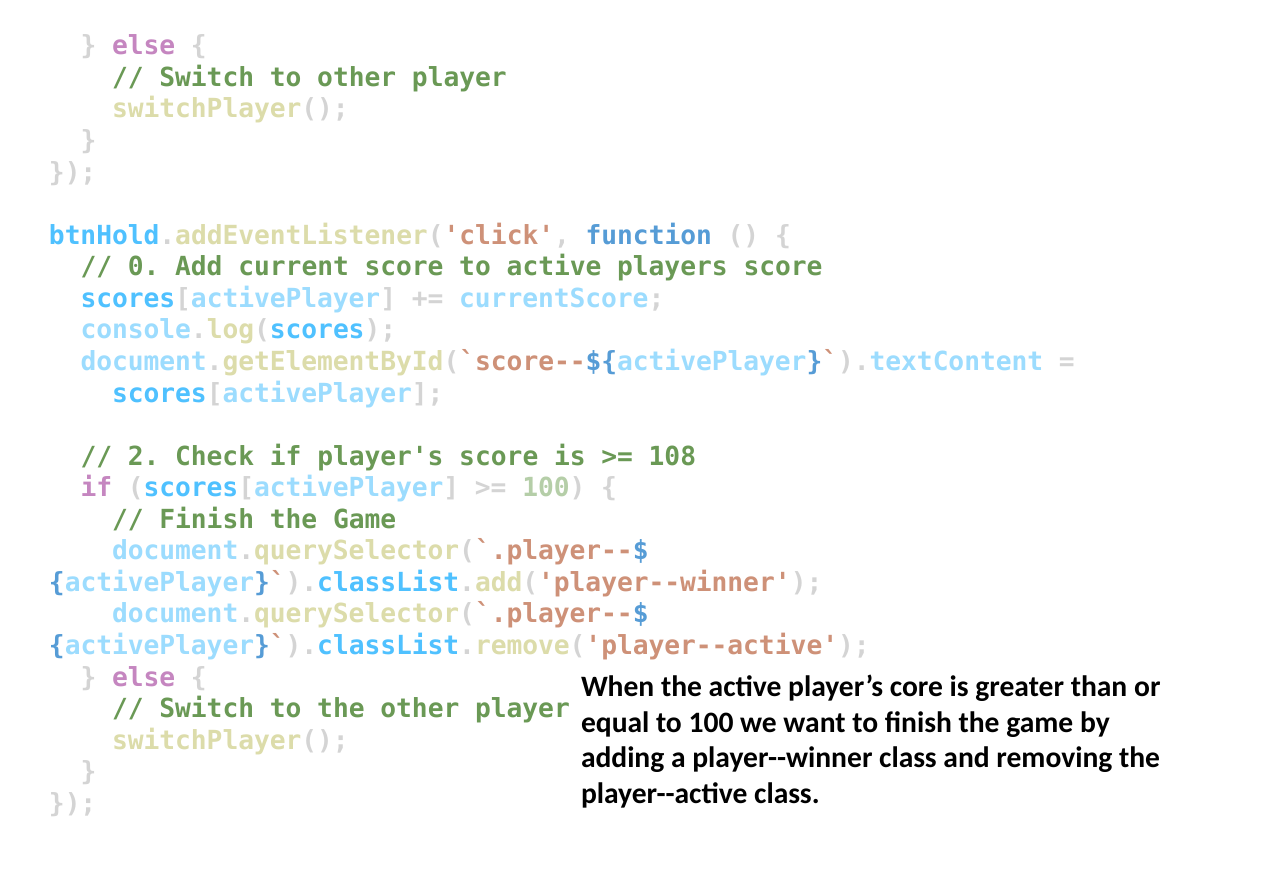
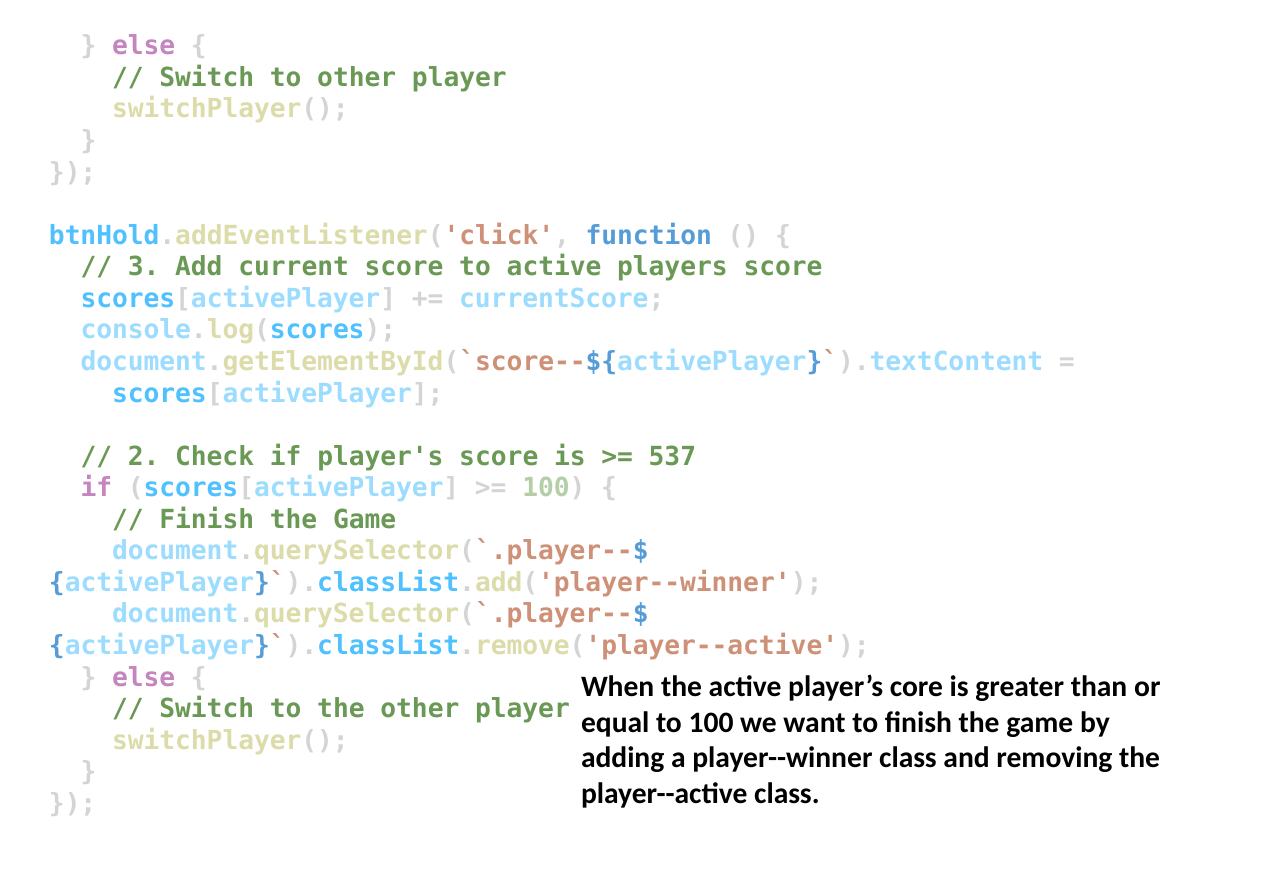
0: 0 -> 3
108: 108 -> 537
